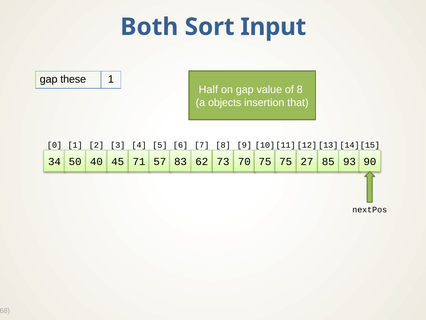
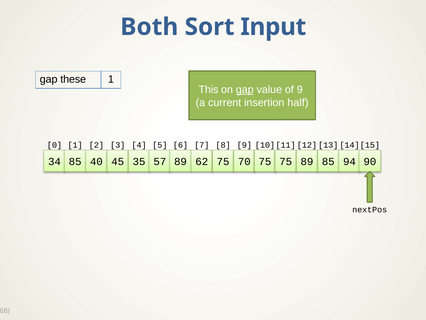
Half: Half -> This
gap at (245, 90) underline: none -> present
of 8: 8 -> 9
objects: objects -> current
that: that -> half
34 50: 50 -> 85
71: 71 -> 35
57 83: 83 -> 89
62 73: 73 -> 75
75 27: 27 -> 89
93: 93 -> 94
